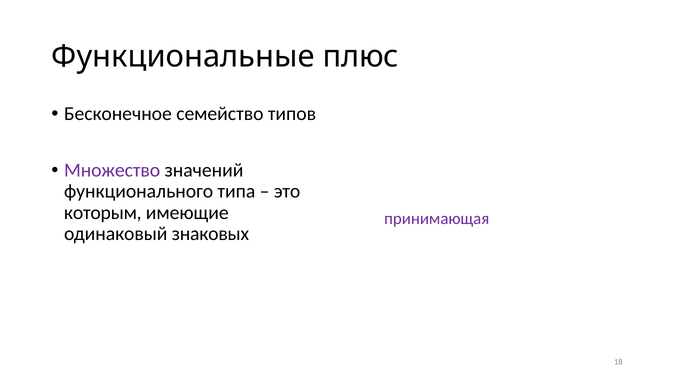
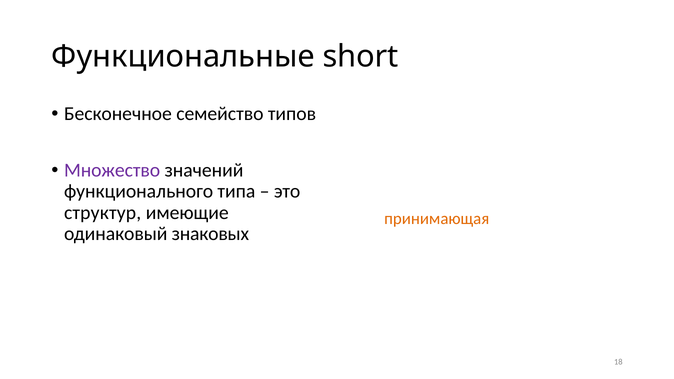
плюс: плюс -> short
которым: которым -> структур
принимающая at (437, 219) colour: purple -> orange
